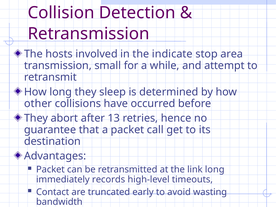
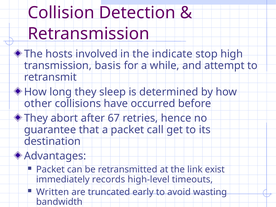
area: area -> high
small: small -> basis
13: 13 -> 67
link long: long -> exist
Contact: Contact -> Written
